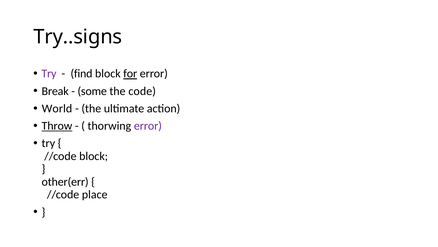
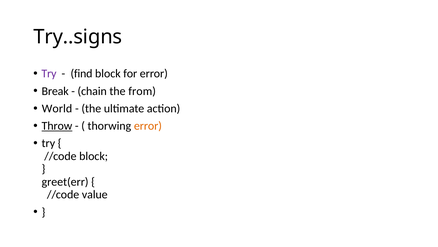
for underline: present -> none
some: some -> chain
code: code -> from
error at (148, 126) colour: purple -> orange
other(err: other(err -> greet(err
place: place -> value
